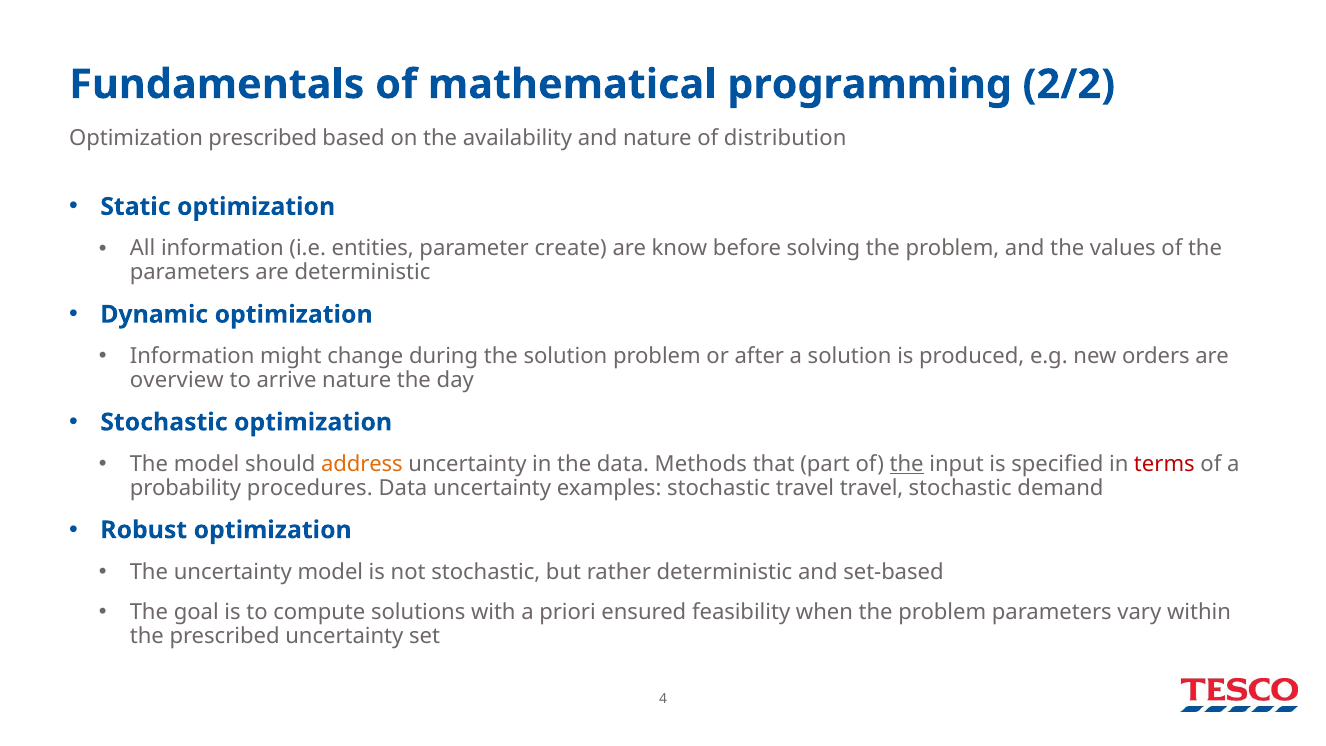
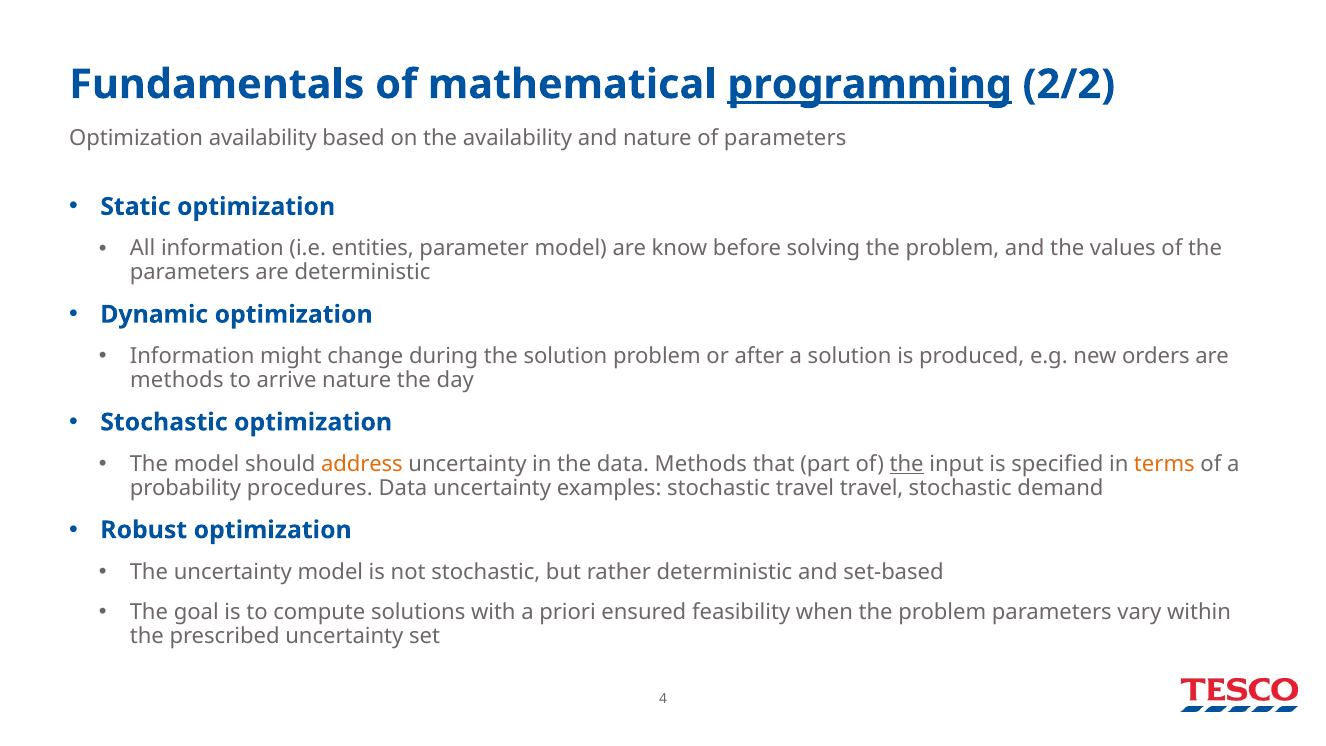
programming underline: none -> present
Optimization prescribed: prescribed -> availability
of distribution: distribution -> parameters
parameter create: create -> model
overview at (177, 380): overview -> methods
terms colour: red -> orange
